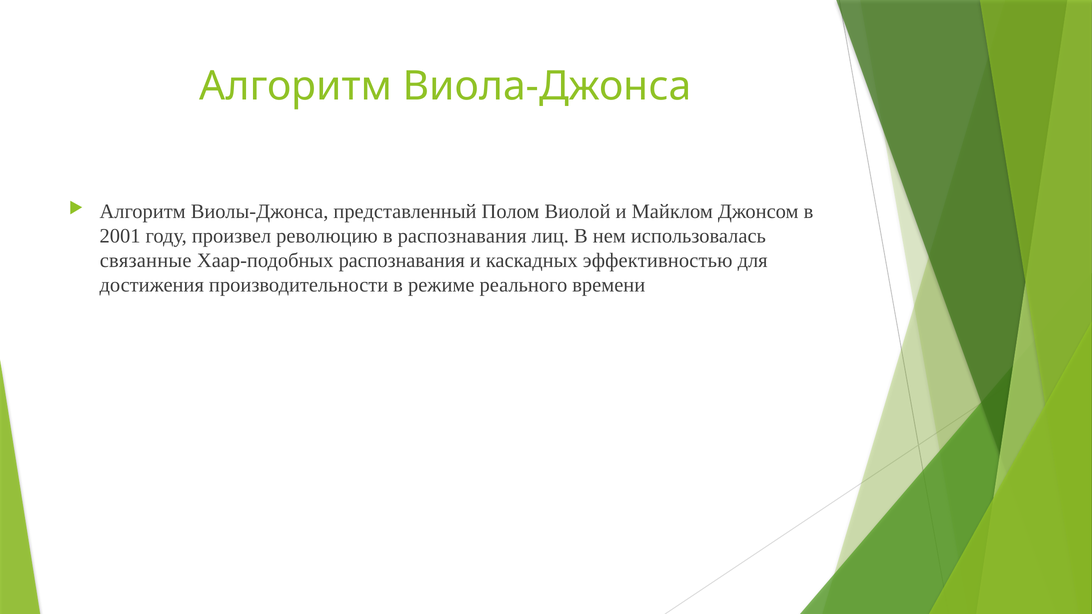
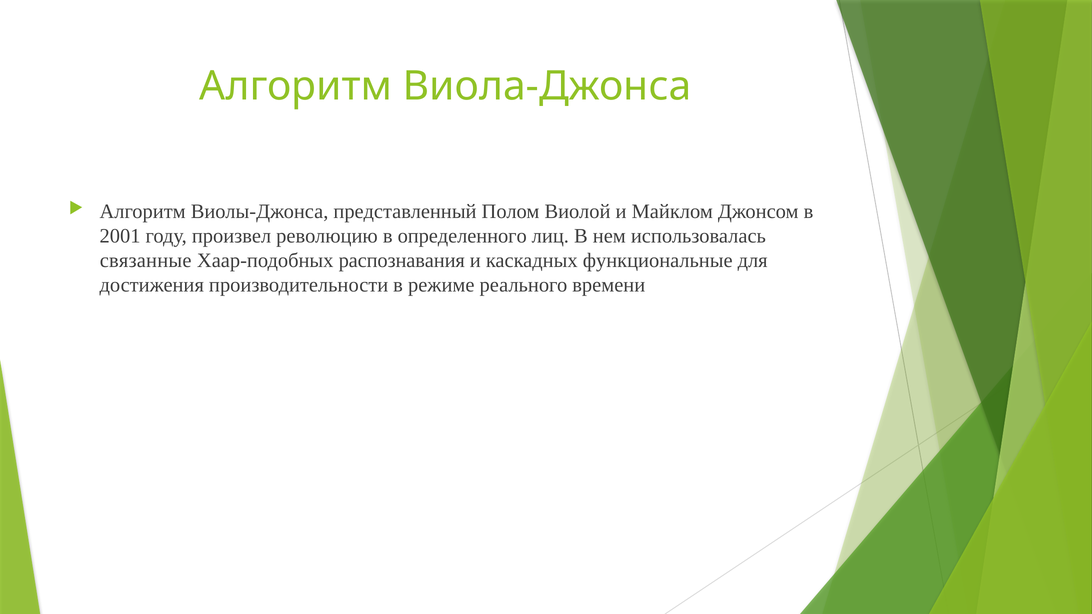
в распознавания: распознавания -> определенного
эффективностью: эффективностью -> функциональные
